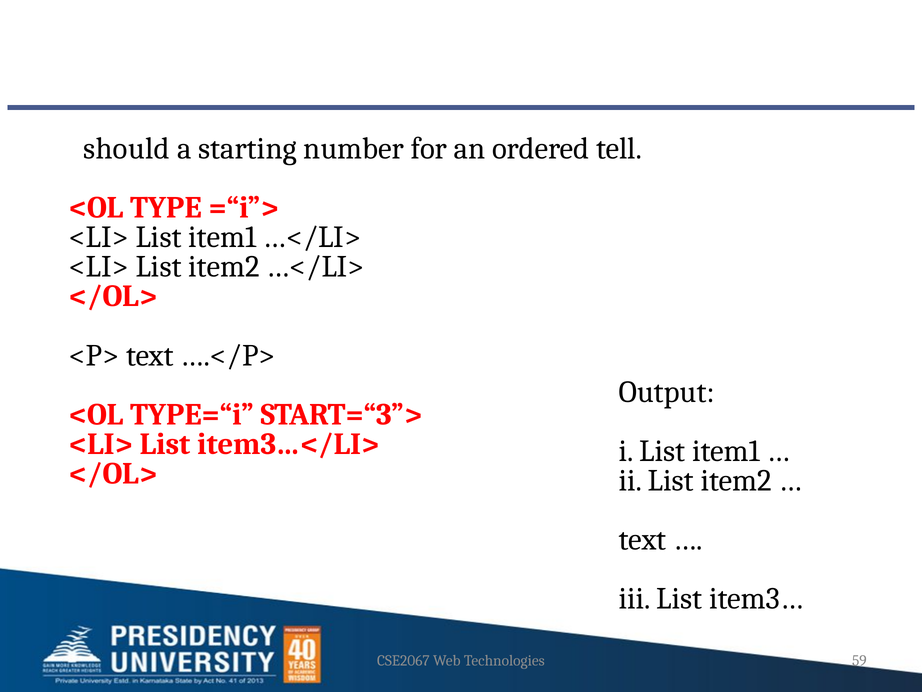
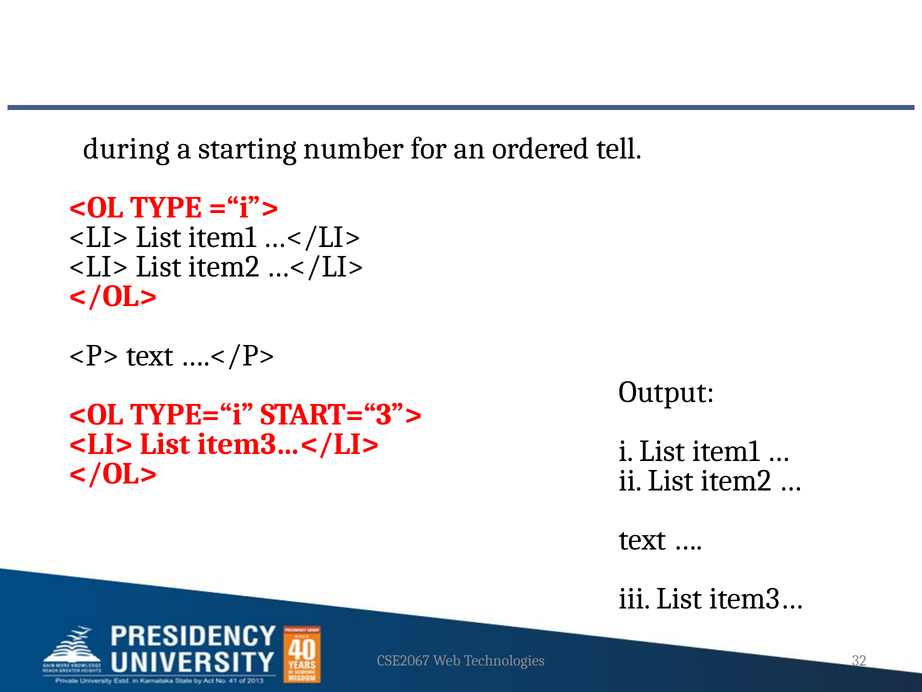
should: should -> during
59: 59 -> 32
